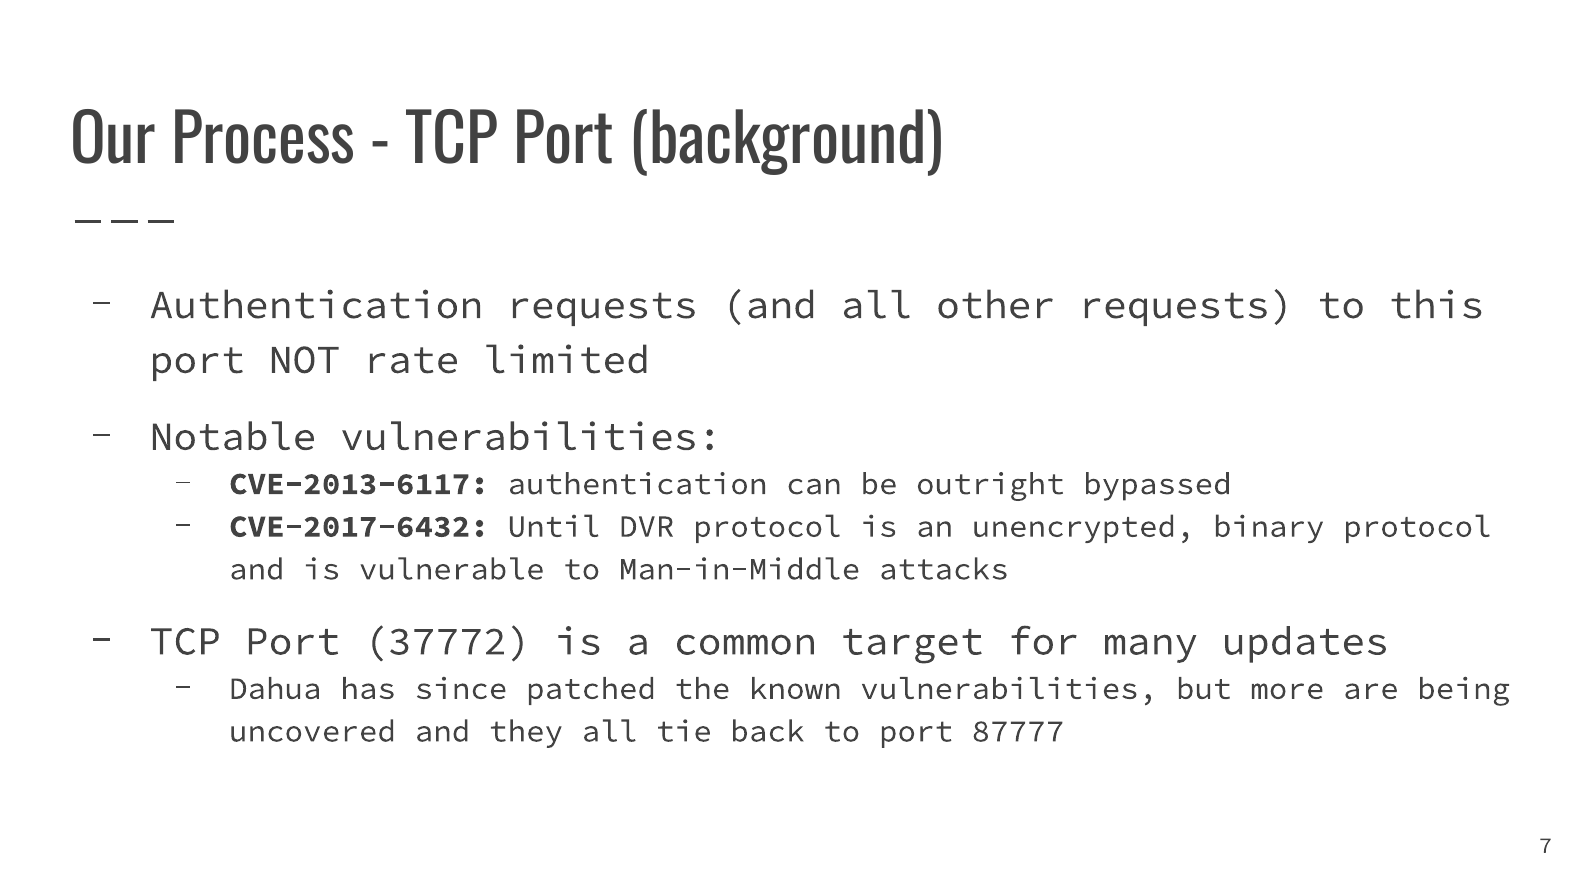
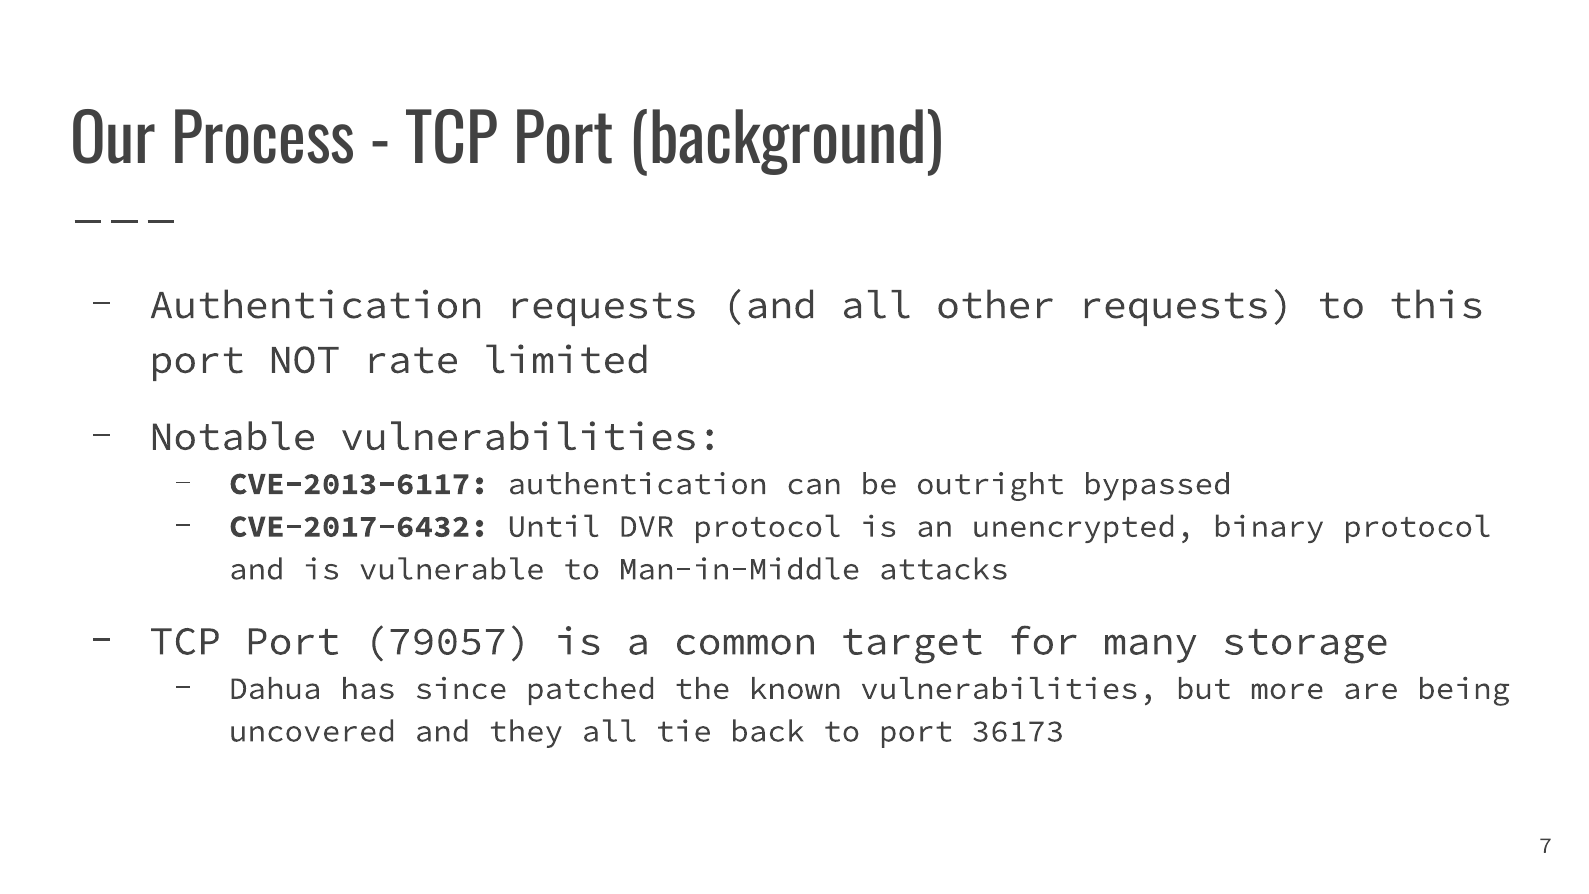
37772: 37772 -> 79057
updates: updates -> storage
87777: 87777 -> 36173
